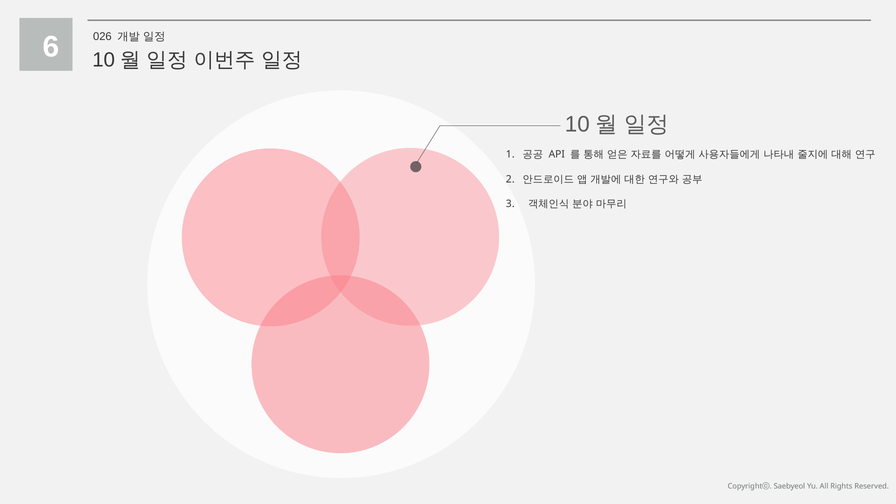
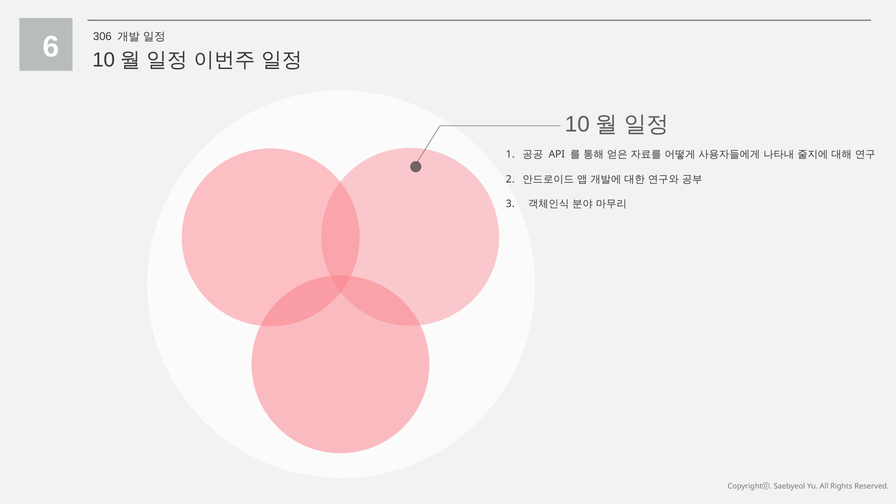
026: 026 -> 306
